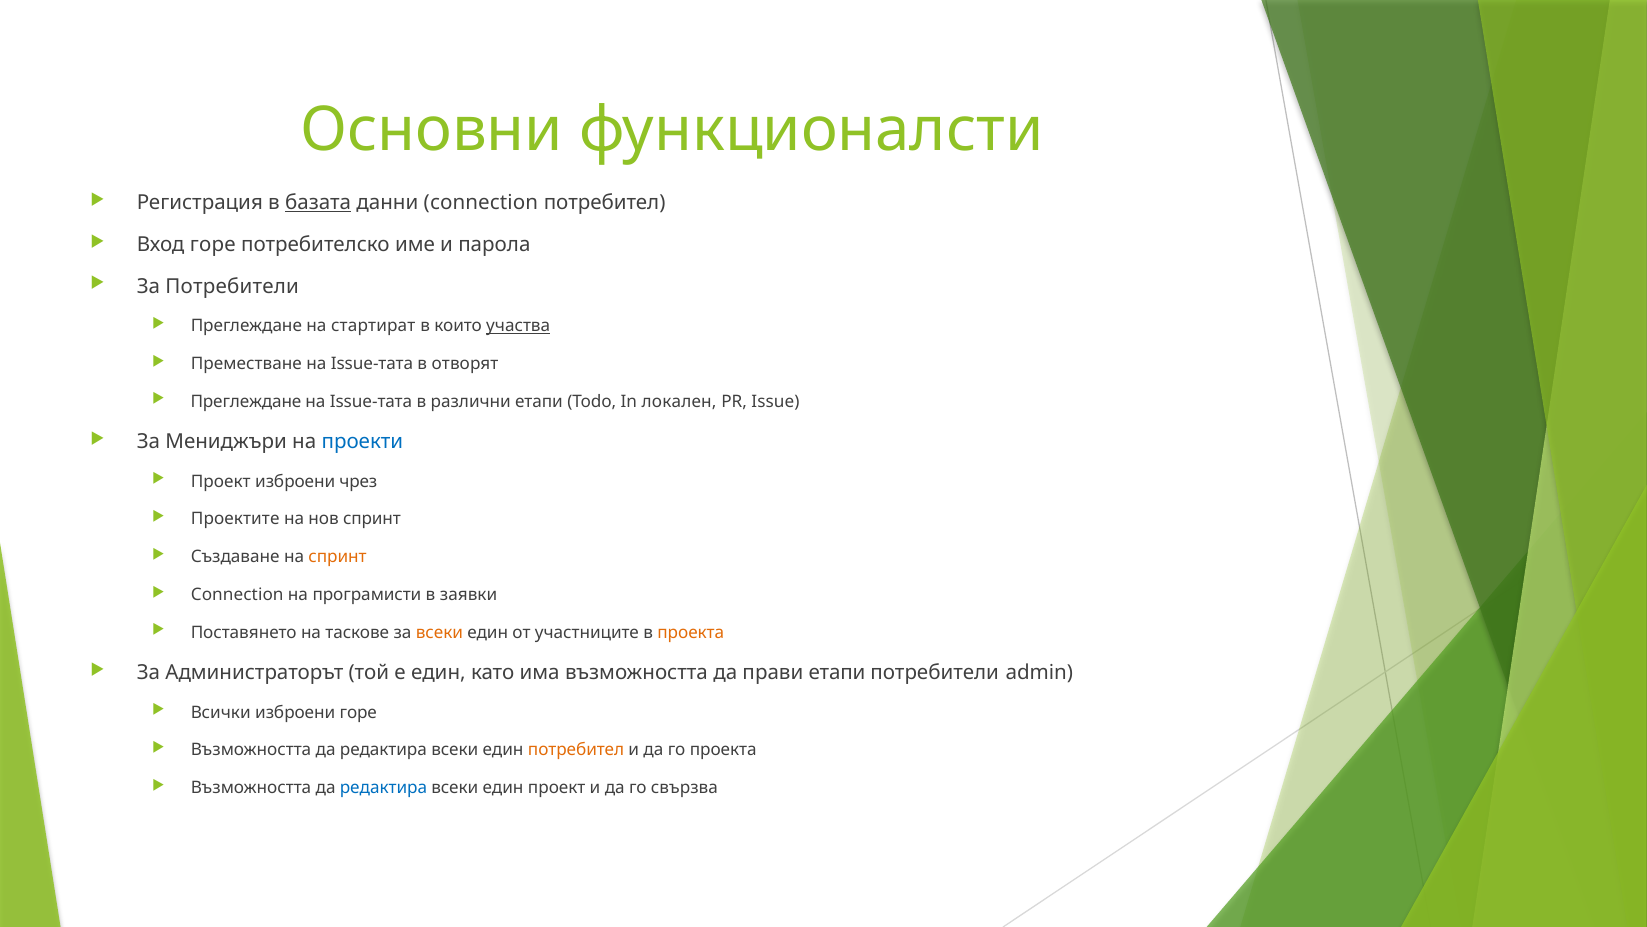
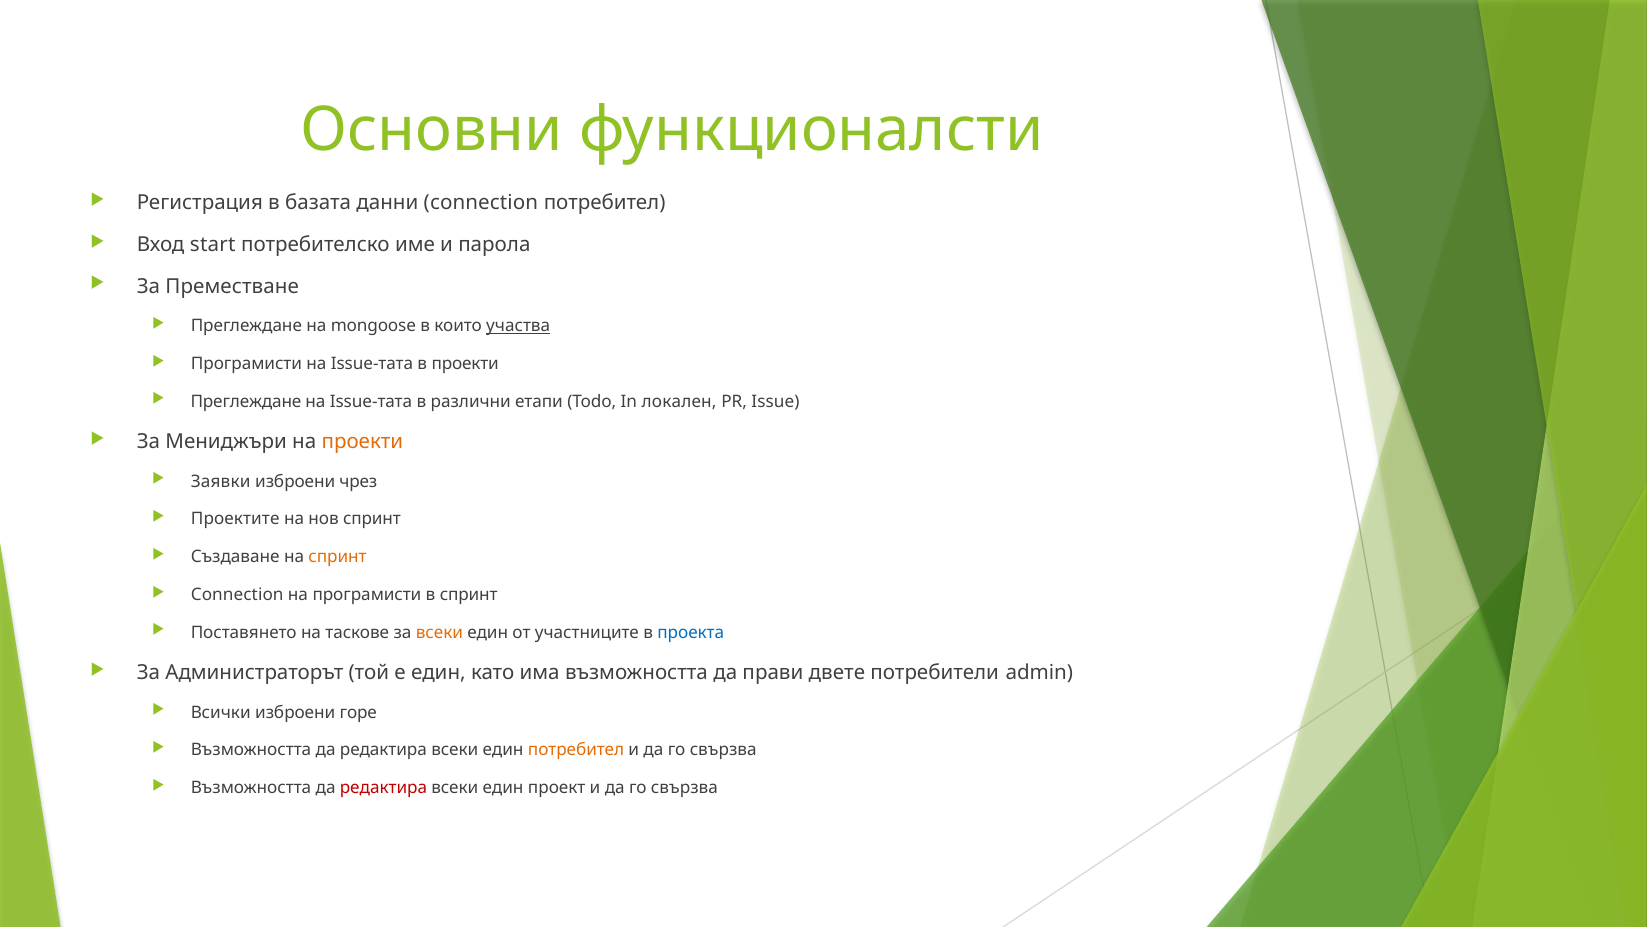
базата underline: present -> none
Вход горе: горе -> start
За Потребители: Потребители -> Преместване
стартират: стартират -> mongoose
Преместване at (246, 364): Преместване -> Програмисти
в отворят: отворят -> проекти
проекти at (362, 442) colour: blue -> orange
Проект at (221, 481): Проект -> Заявки
в заявки: заявки -> спринт
проекта at (691, 632) colour: orange -> blue
прави етапи: етапи -> двете
проекта at (723, 750): проекта -> свързва
редактира at (383, 788) colour: blue -> red
